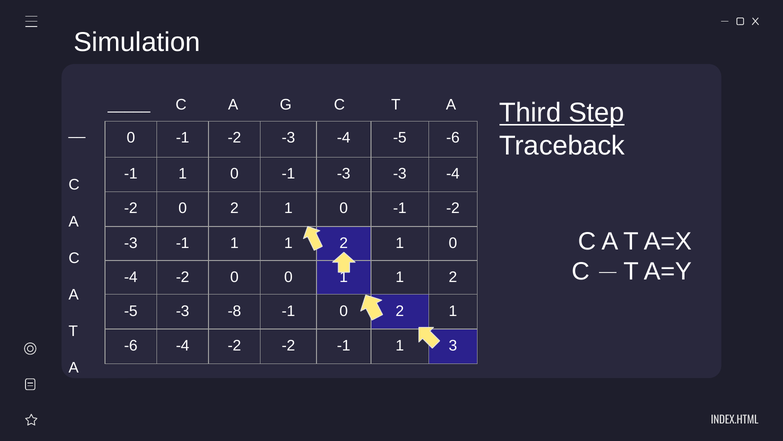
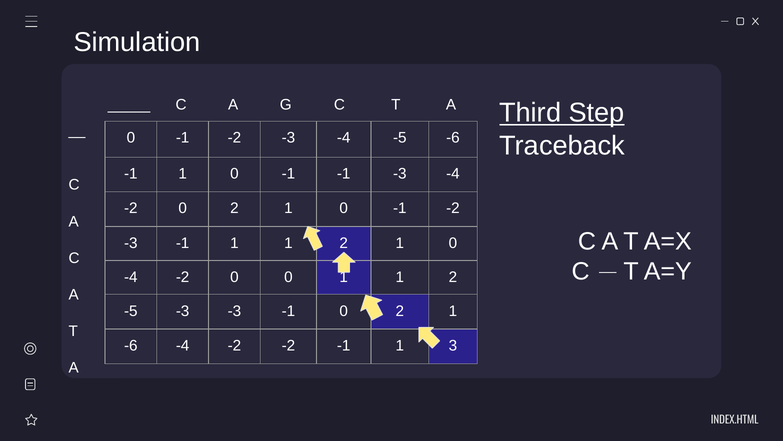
-1 -3: -3 -> -1
-3 -8: -8 -> -3
